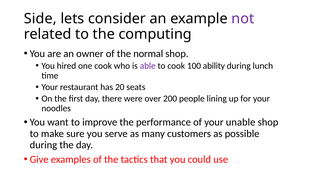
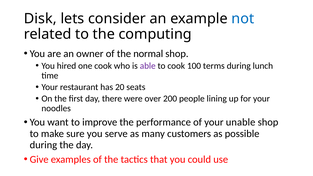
Side: Side -> Disk
not colour: purple -> blue
ability: ability -> terms
